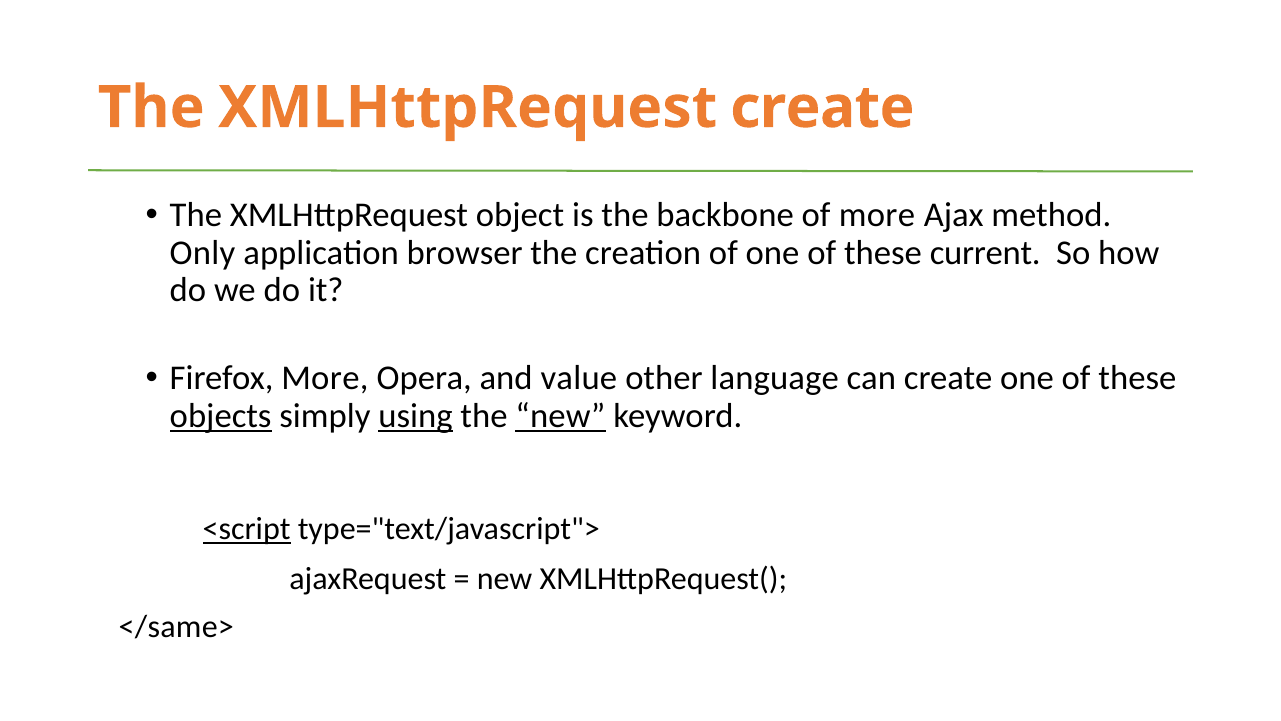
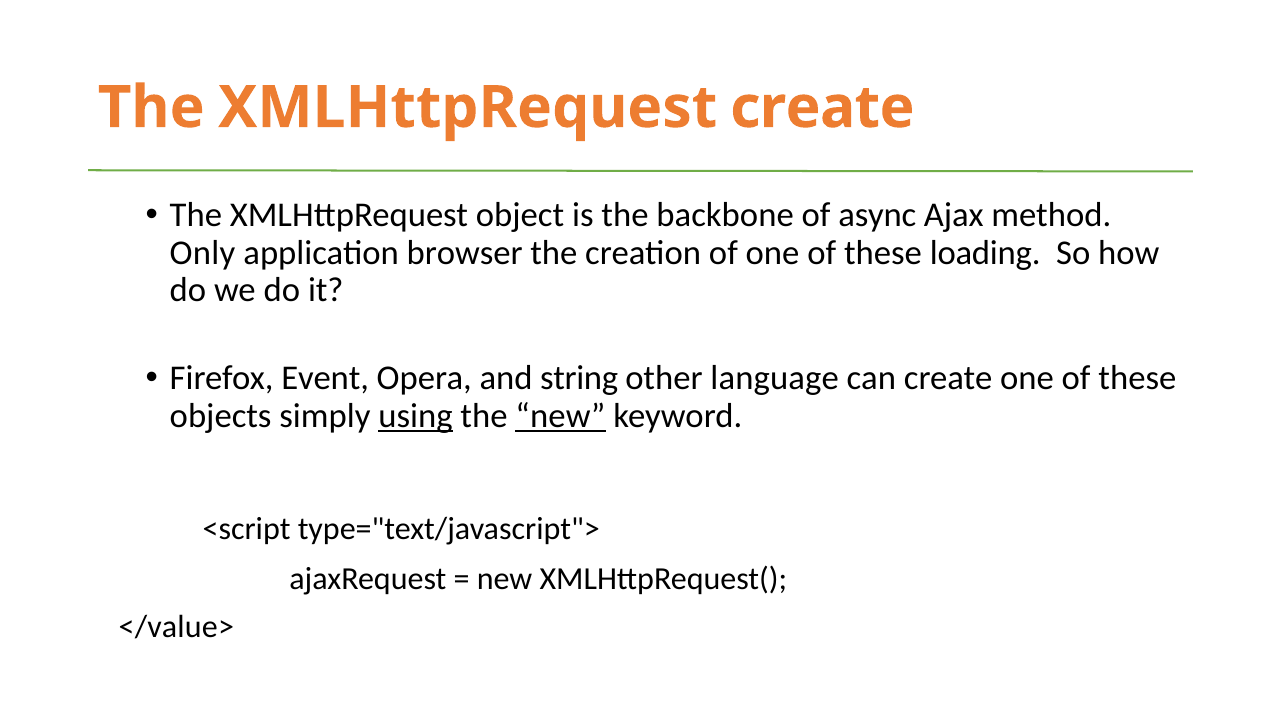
of more: more -> async
current: current -> loading
Firefox More: More -> Event
value: value -> string
objects underline: present -> none
<script underline: present -> none
</same>: </same> -> </value>
